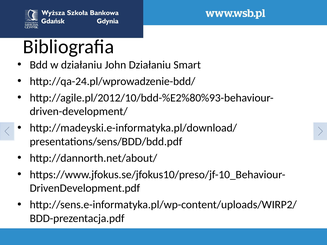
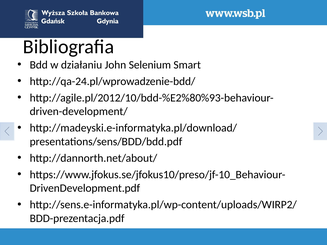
John Działaniu: Działaniu -> Selenium
